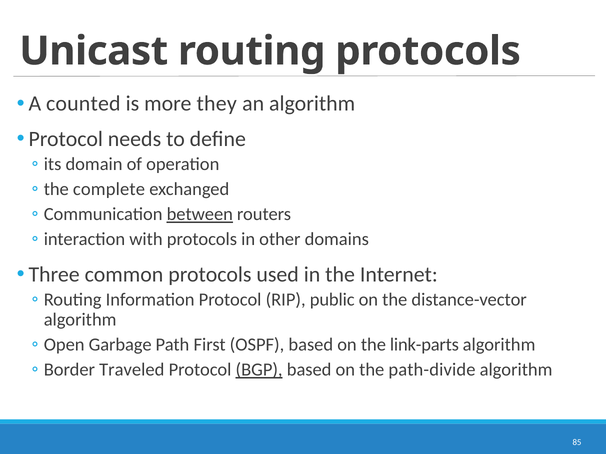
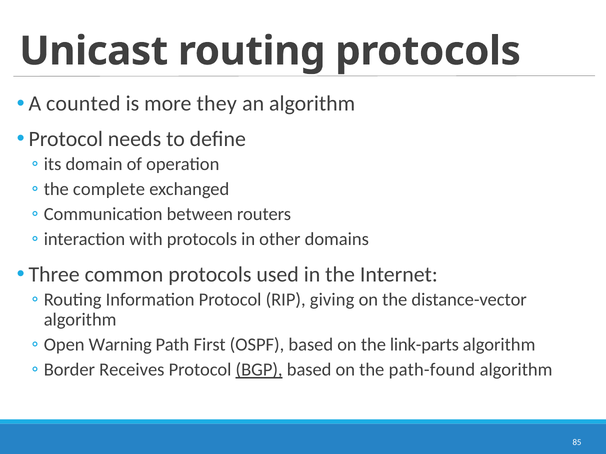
between underline: present -> none
public: public -> giving
Garbage: Garbage -> Warning
Traveled: Traveled -> Receives
path-divide: path-divide -> path-found
